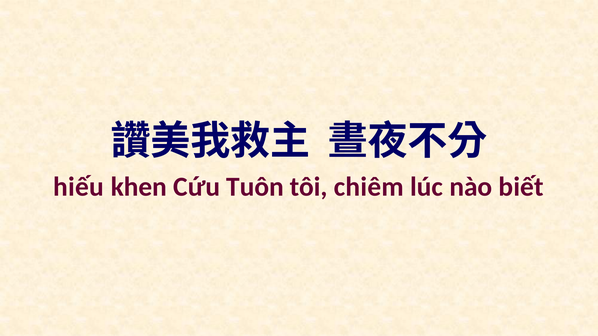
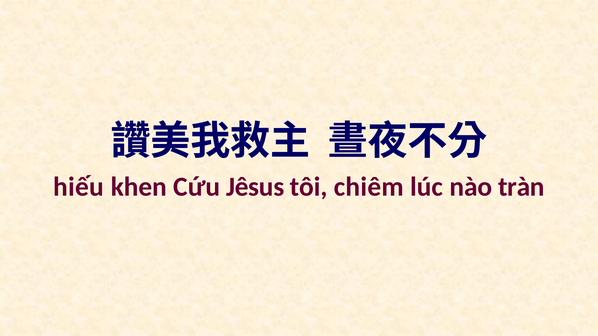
Tuôn: Tuôn -> Jêsus
biết: biết -> tràn
